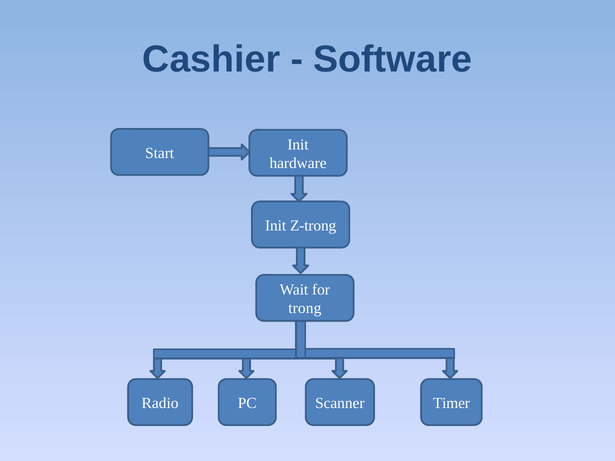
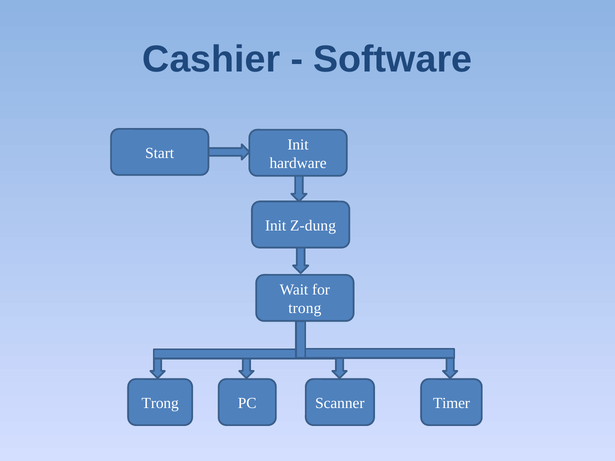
Z-trong: Z-trong -> Z-dung
Radio at (160, 403): Radio -> Trong
